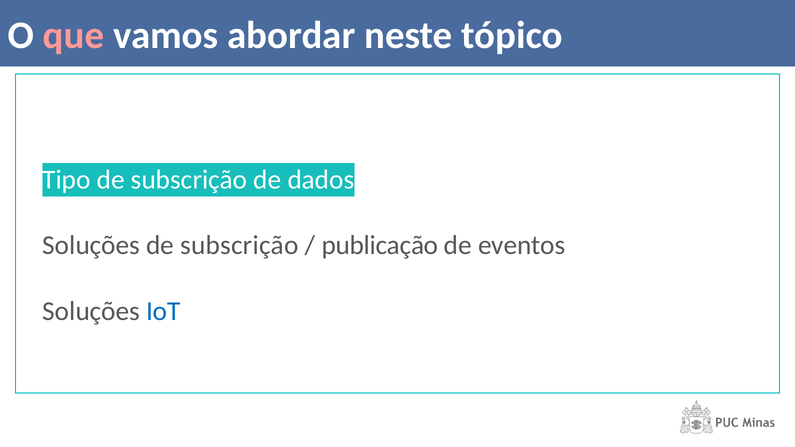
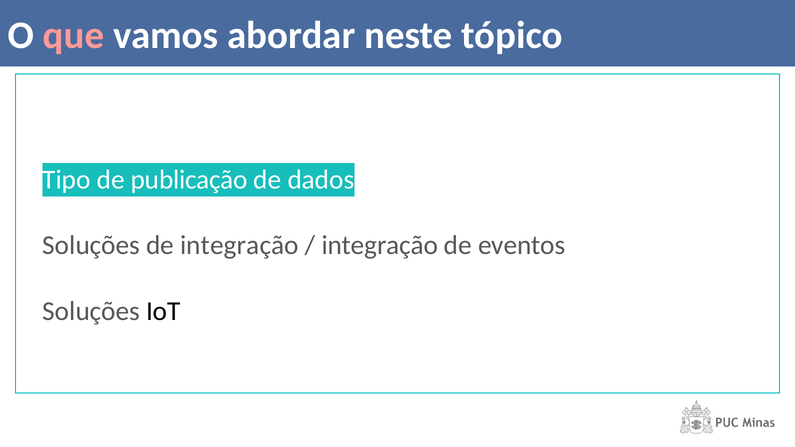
Tipo de subscrição: subscrição -> publicação
Soluções de subscrição: subscrição -> integração
publicação at (380, 246): publicação -> integração
IoT colour: blue -> black
